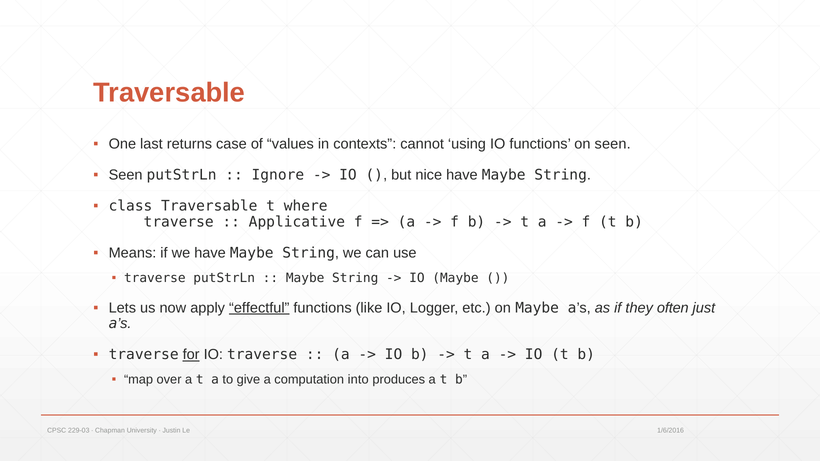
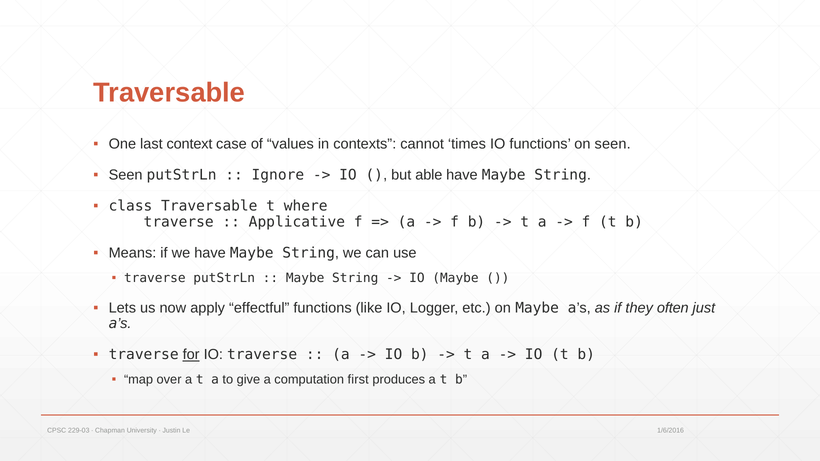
returns: returns -> context
using: using -> times
nice: nice -> able
effectful underline: present -> none
into: into -> first
